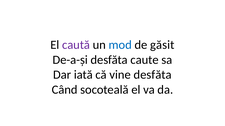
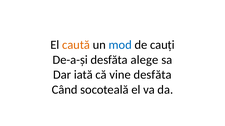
caută colour: purple -> orange
găsit: găsit -> cauți
caute: caute -> alege
